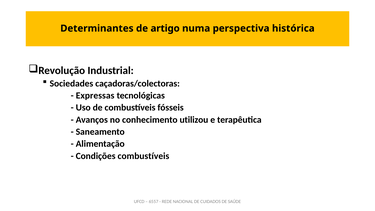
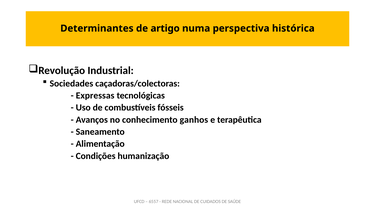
utilizou: utilizou -> ganhos
Condições combustíveis: combustíveis -> humanização
